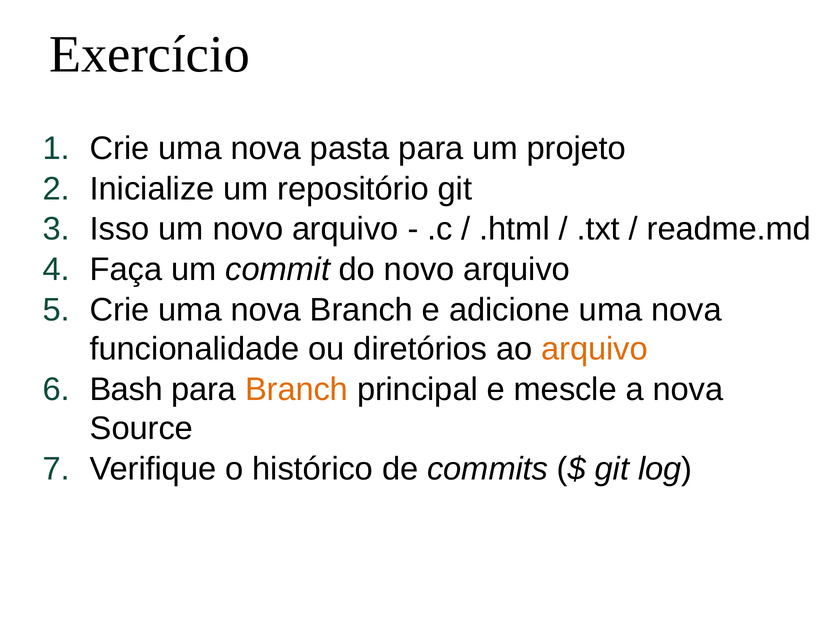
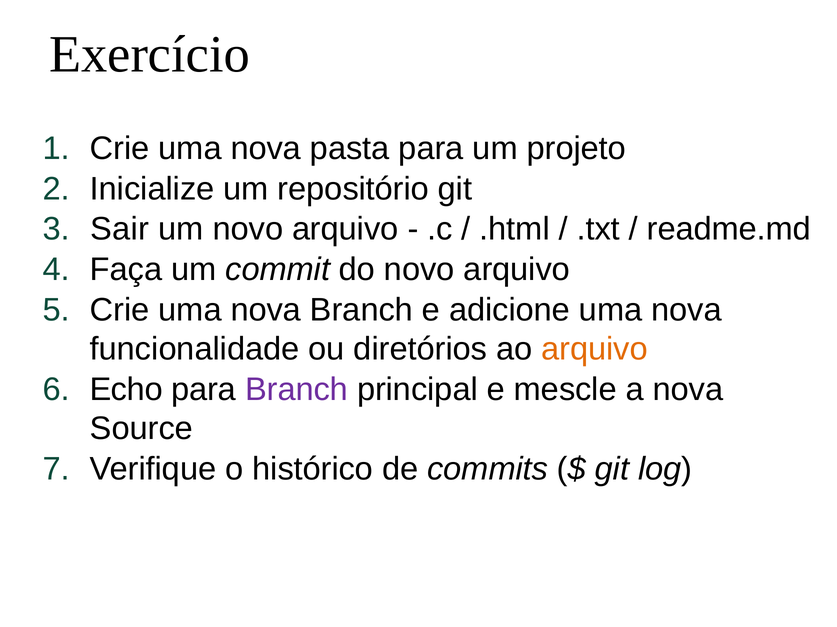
Isso: Isso -> Sair
Bash: Bash -> Echo
Branch at (297, 389) colour: orange -> purple
